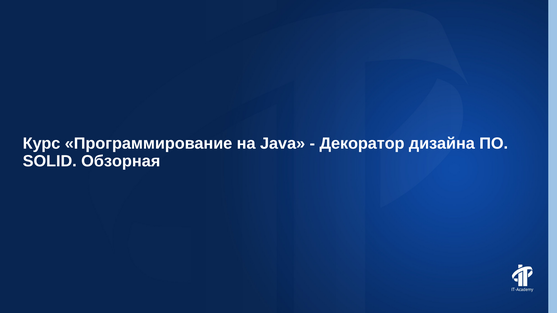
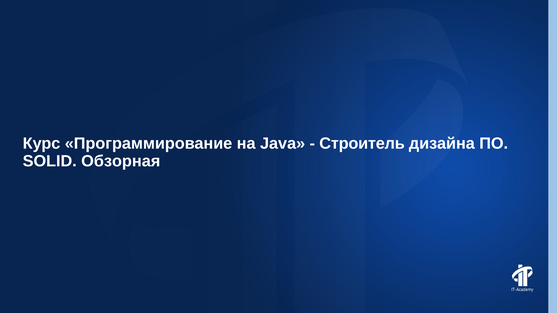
Декоратор: Декоратор -> Строитель
